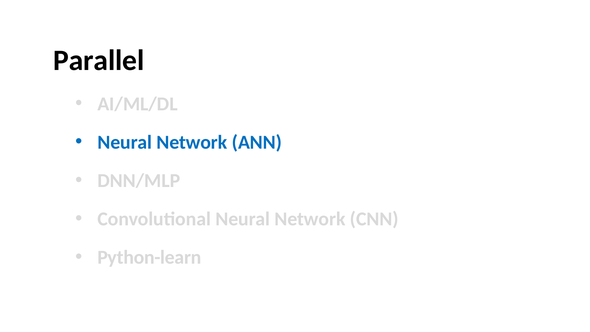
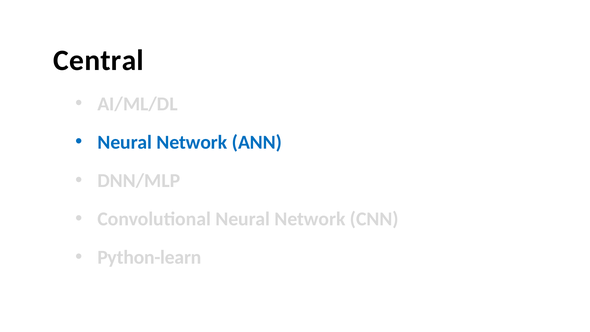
Parallel: Parallel -> Central
